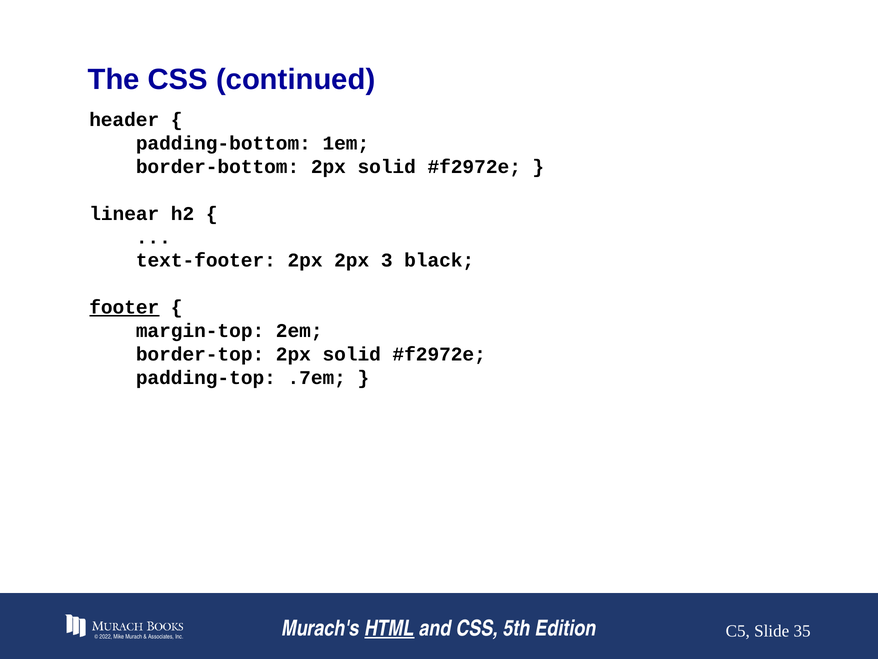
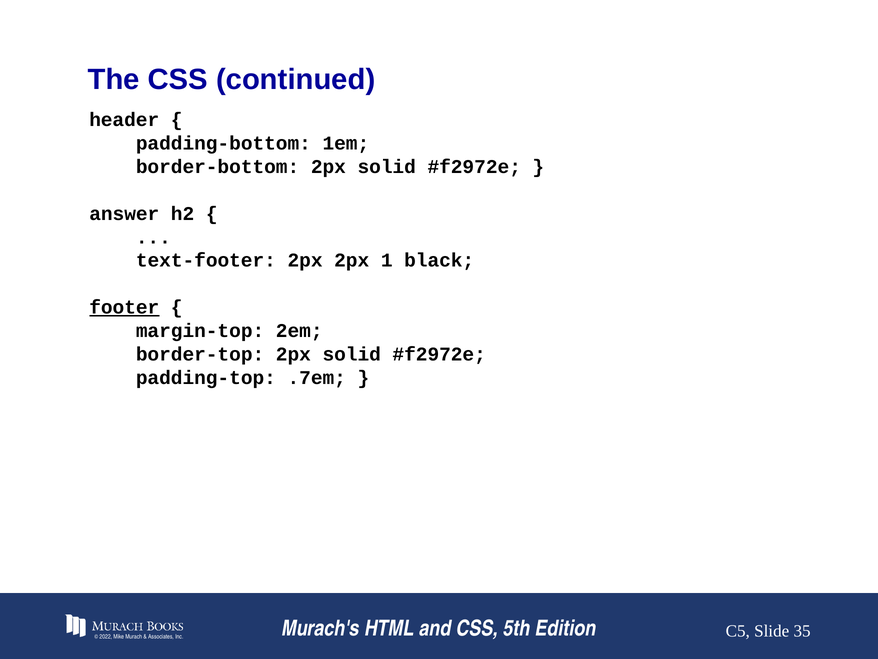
linear: linear -> answer
3: 3 -> 1
HTML underline: present -> none
